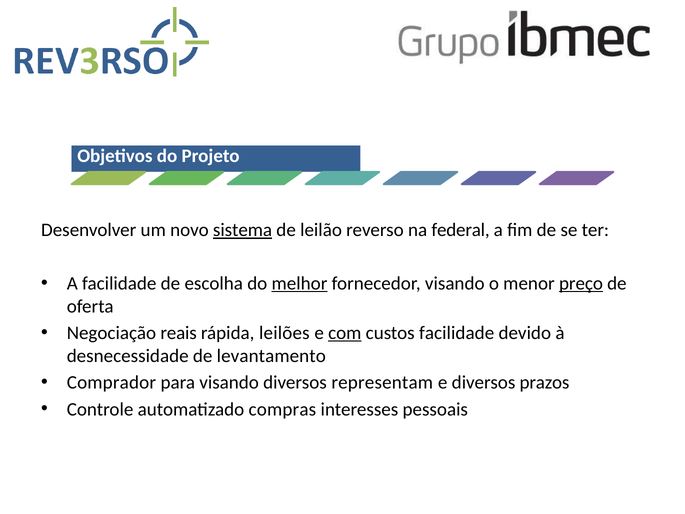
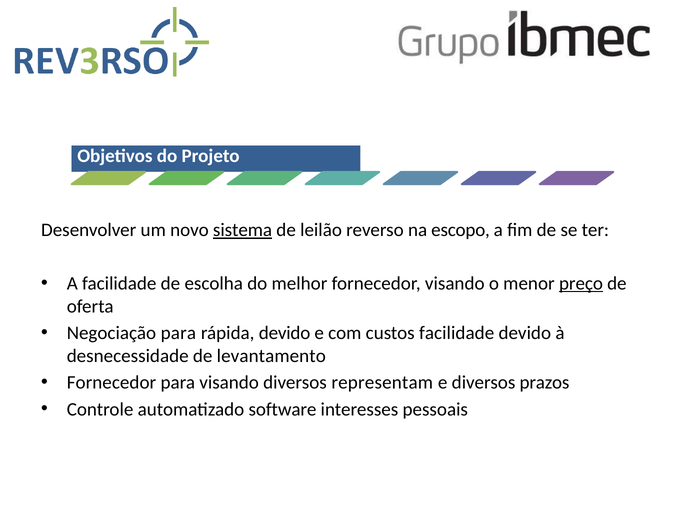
federal: federal -> escopo
melhor underline: present -> none
Negociação reais: reais -> para
rápida leilões: leilões -> devido
com underline: present -> none
Comprador at (111, 382): Comprador -> Fornecedor
compras: compras -> software
